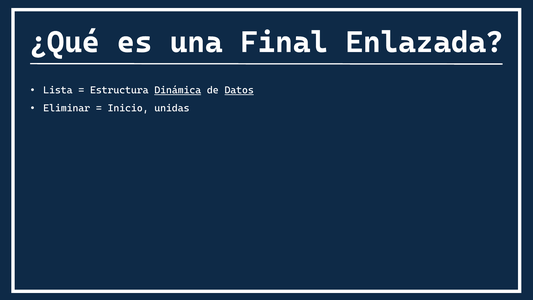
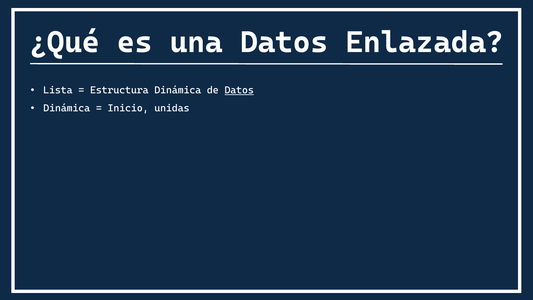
una Final: Final -> Datos
Dinámica at (178, 90) underline: present -> none
Eliminar at (67, 108): Eliminar -> Dinámica
